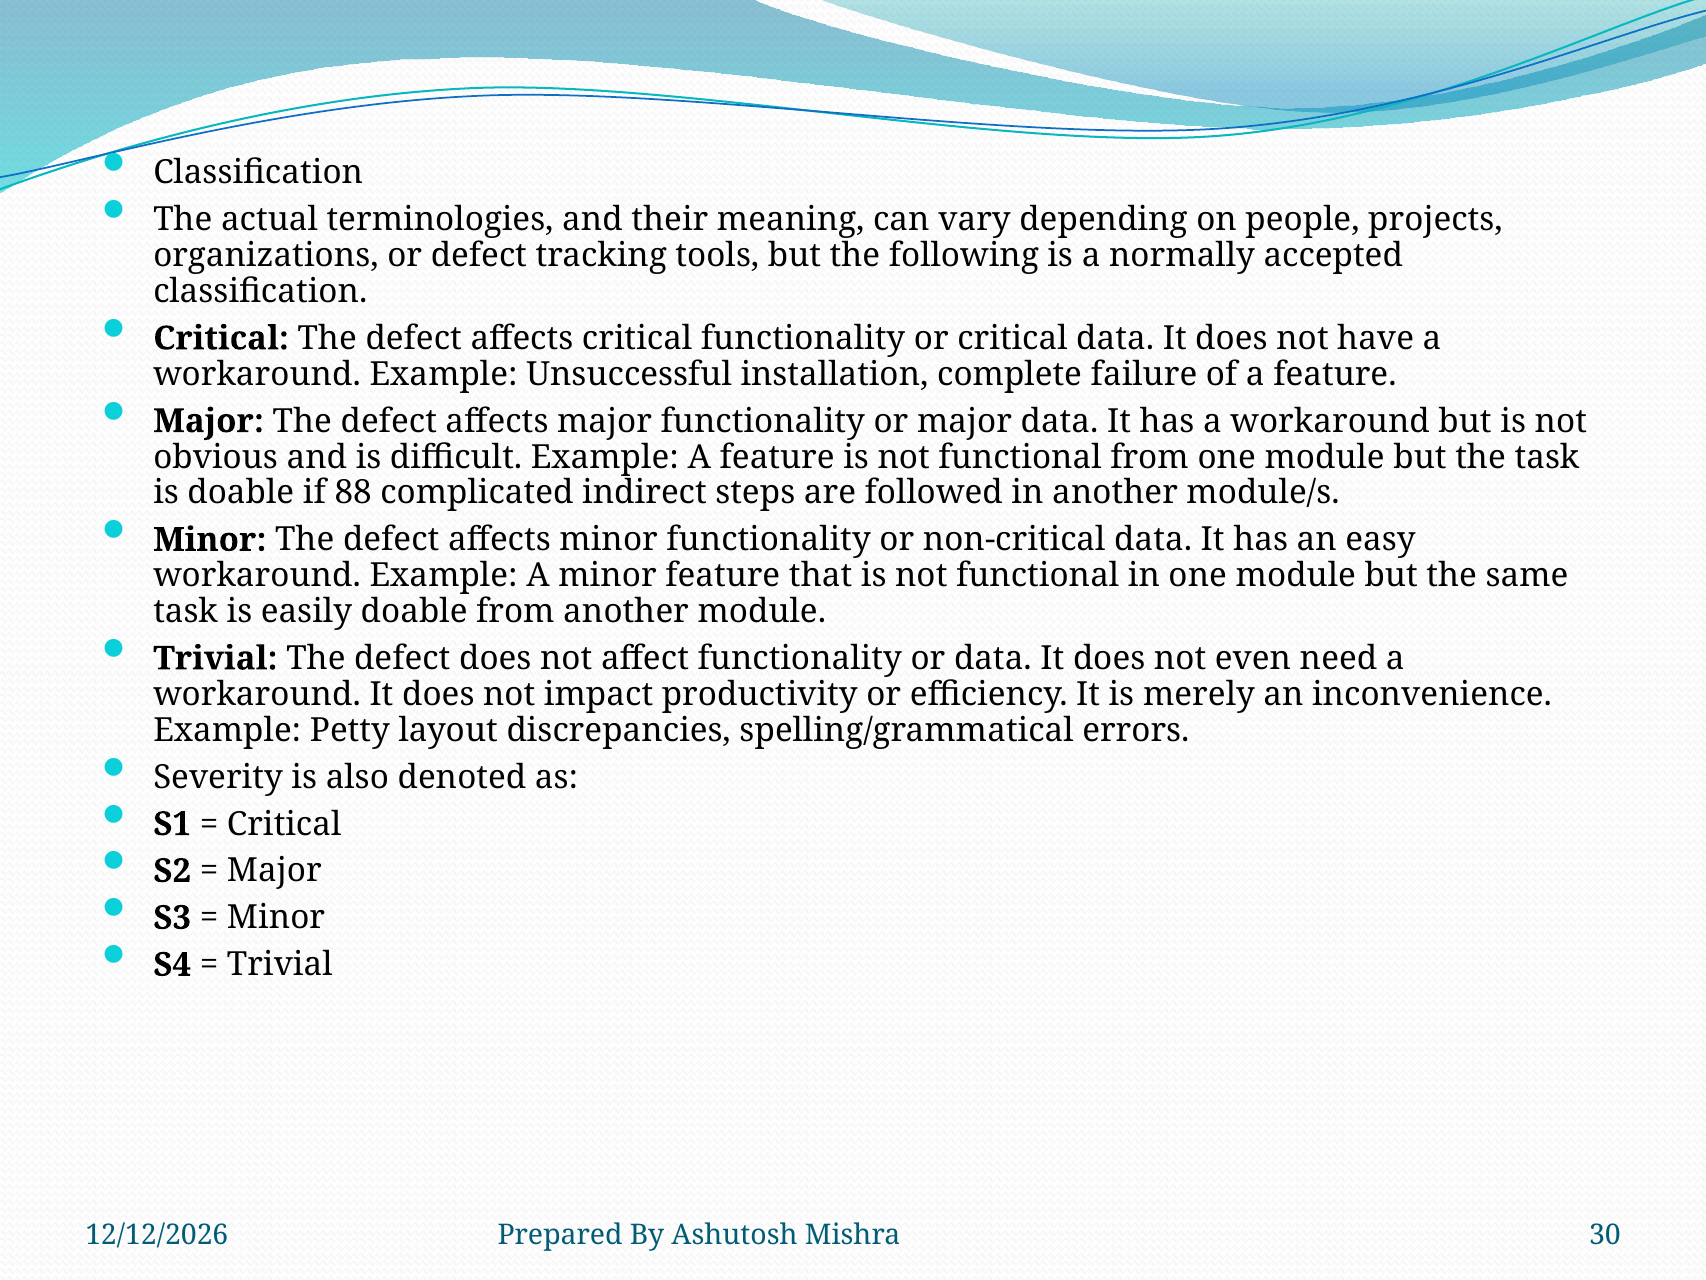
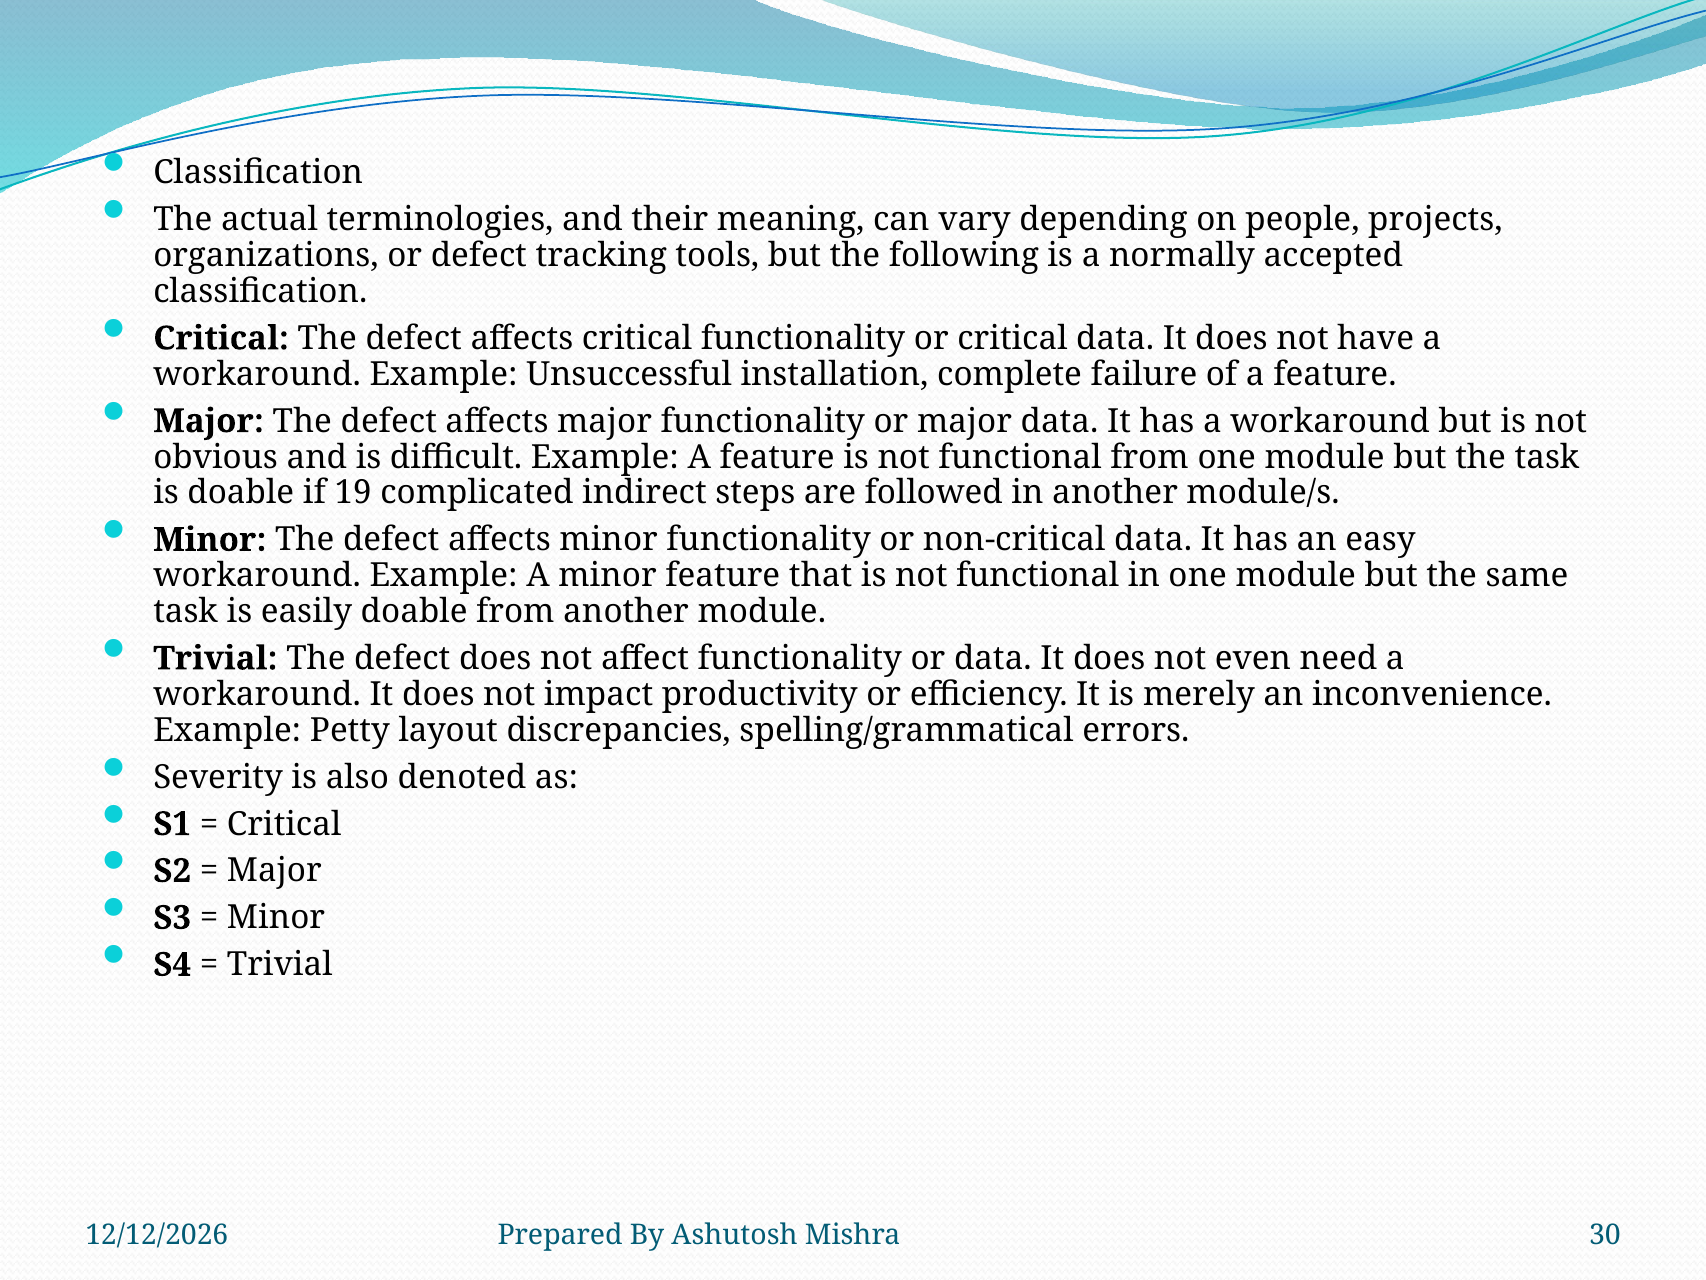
88: 88 -> 19
